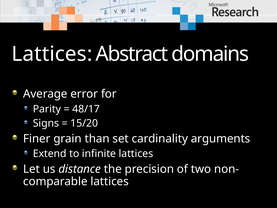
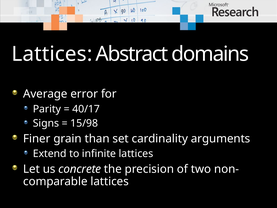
48/17: 48/17 -> 40/17
15/20: 15/20 -> 15/98
distance: distance -> concrete
